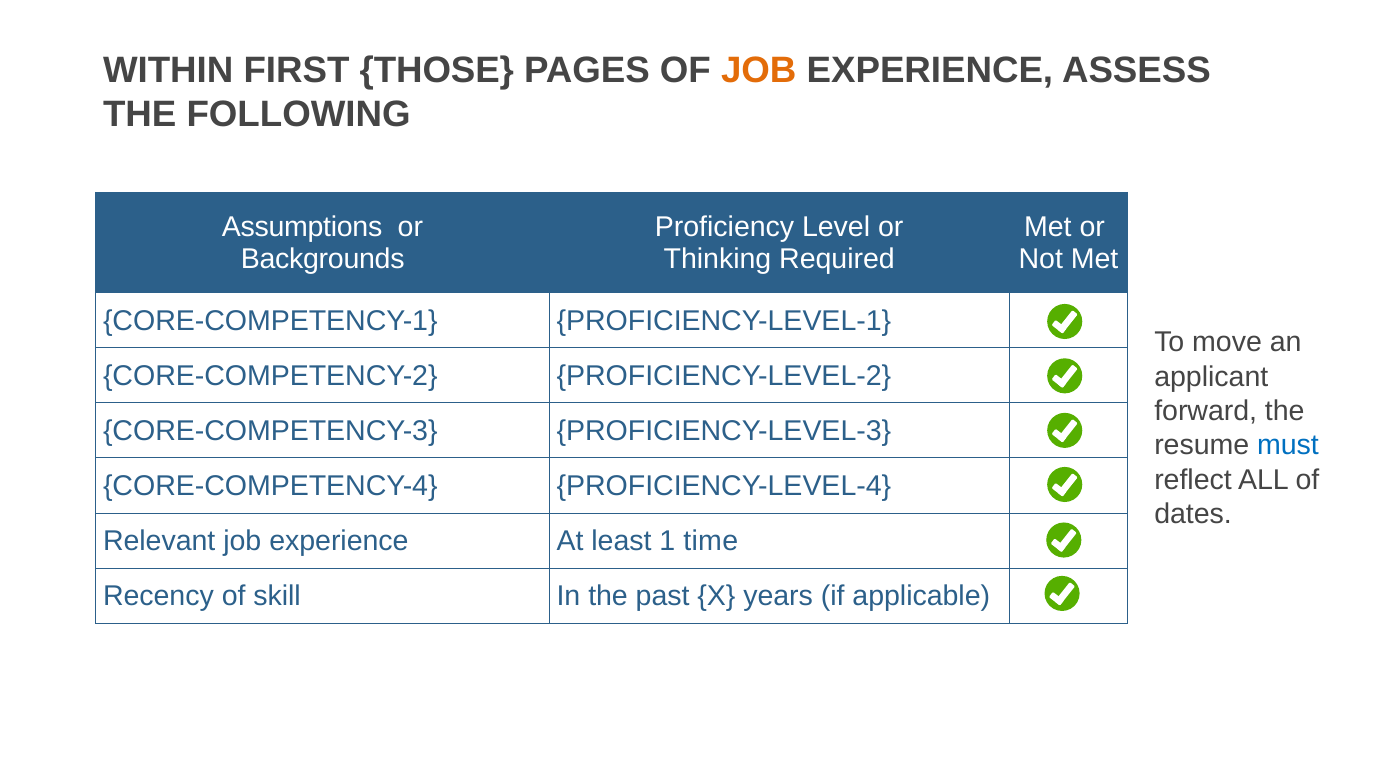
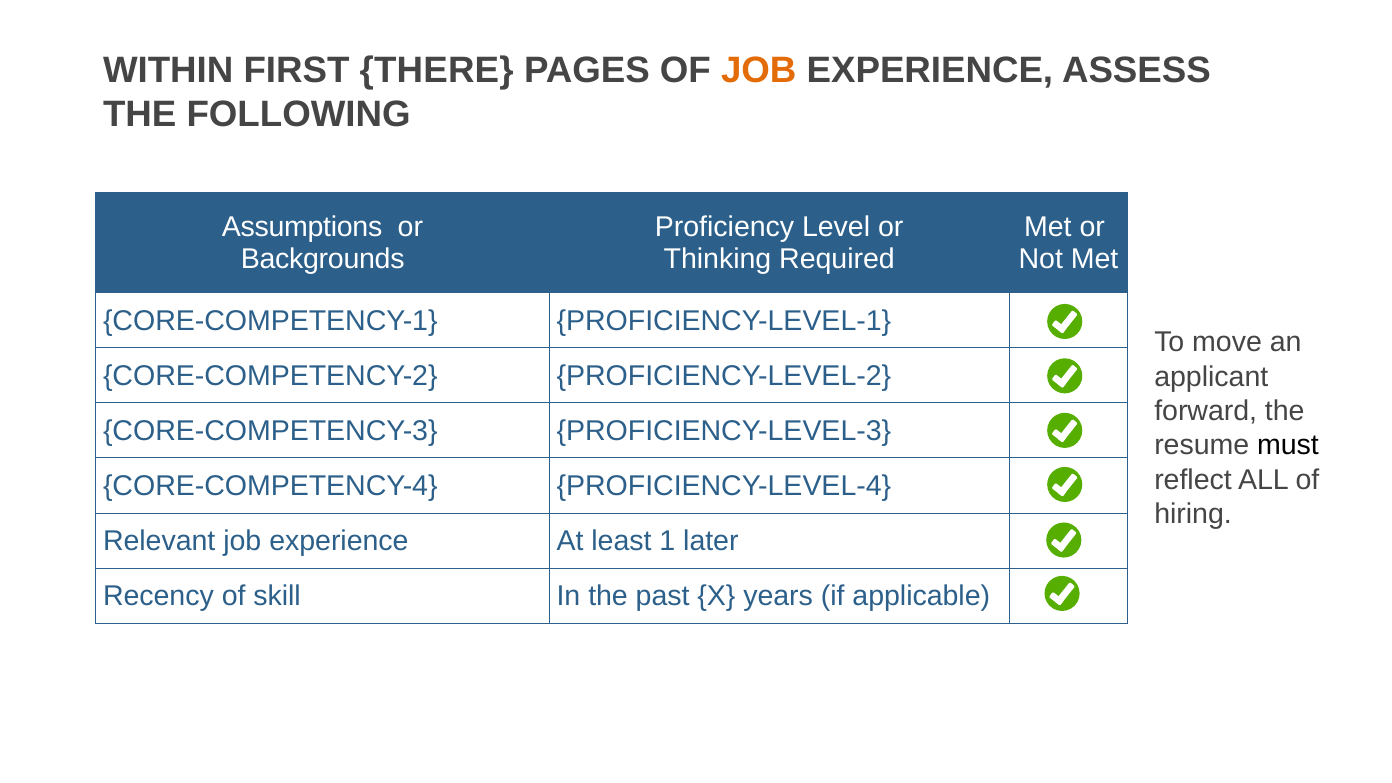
THOSE: THOSE -> THERE
must colour: blue -> black
dates: dates -> hiring
time: time -> later
